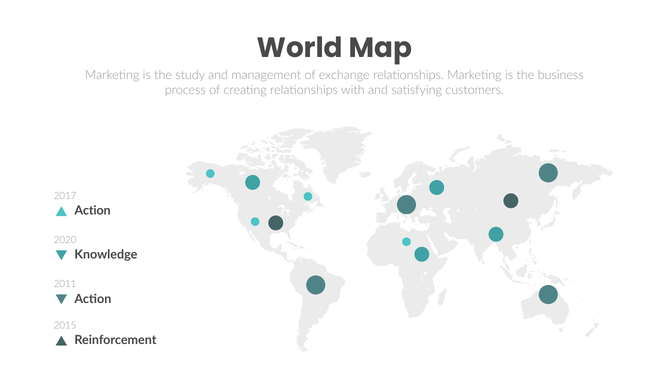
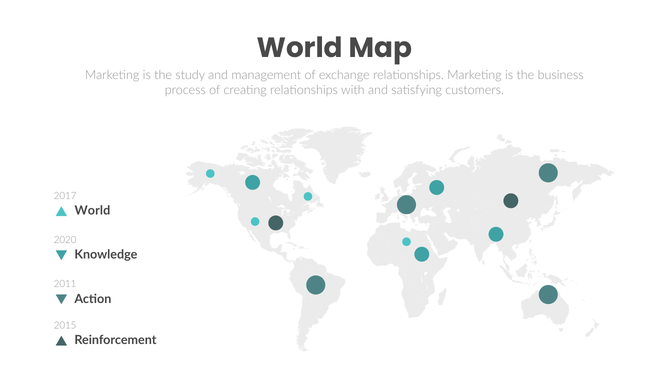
Action at (93, 210): Action -> World
